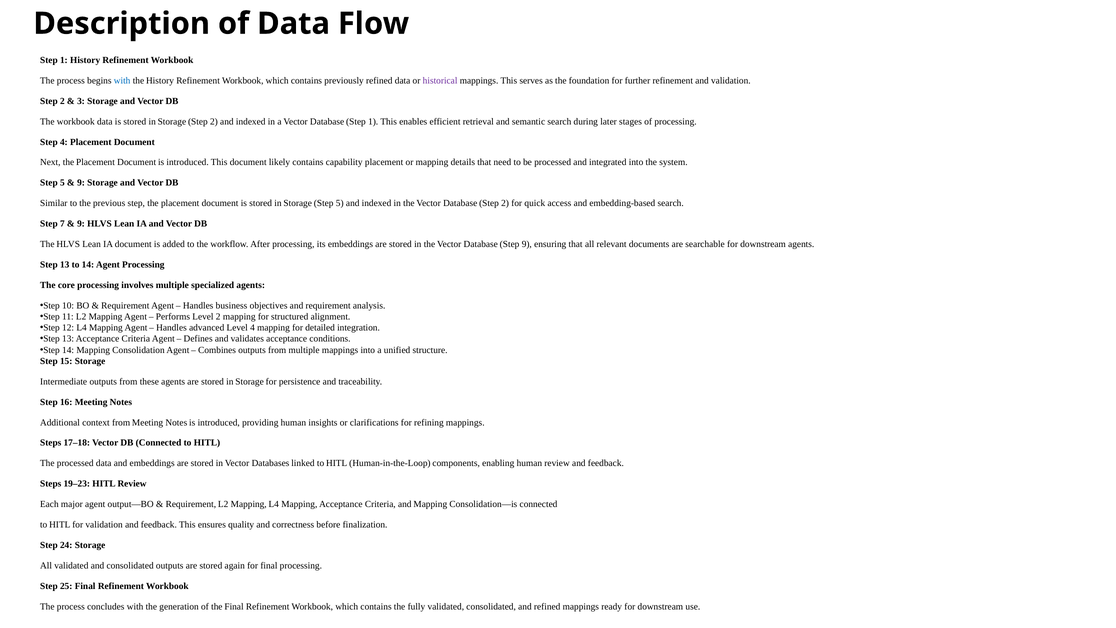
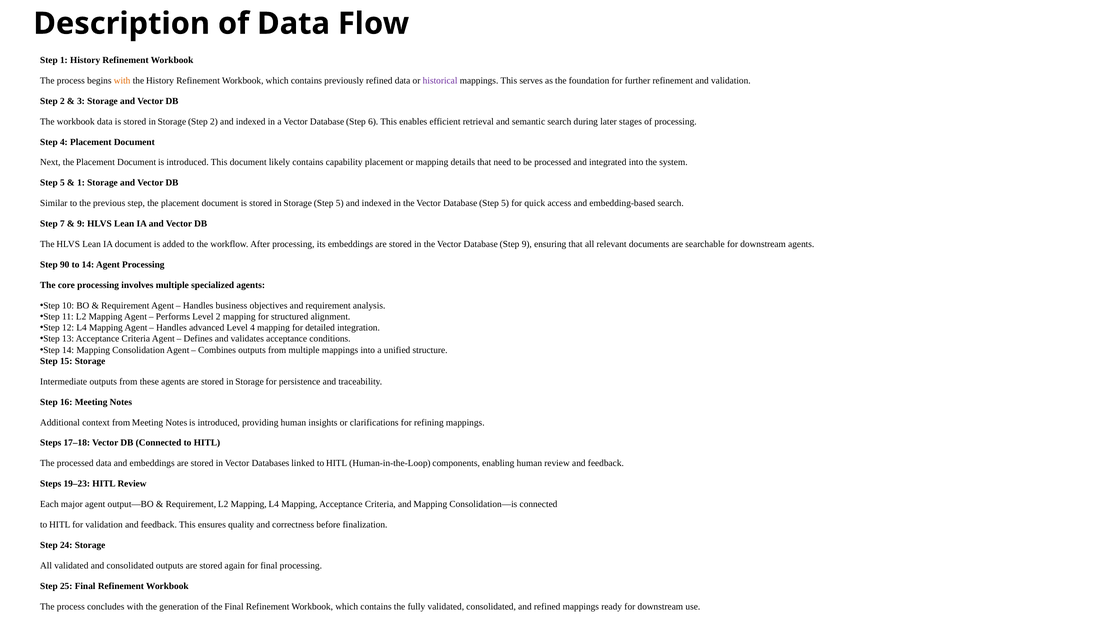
with at (122, 81) colour: blue -> orange
Database Step 1: 1 -> 6
9 at (81, 183): 9 -> 1
Database Step 2: 2 -> 5
13 at (65, 264): 13 -> 90
